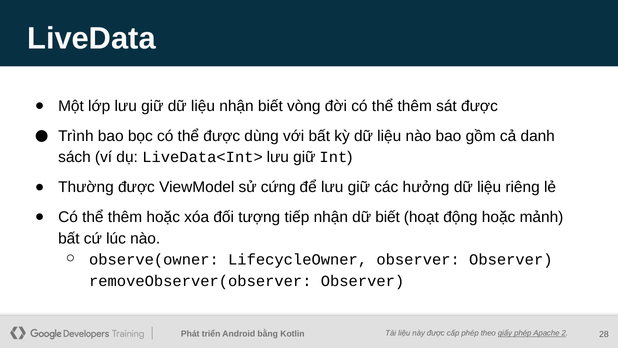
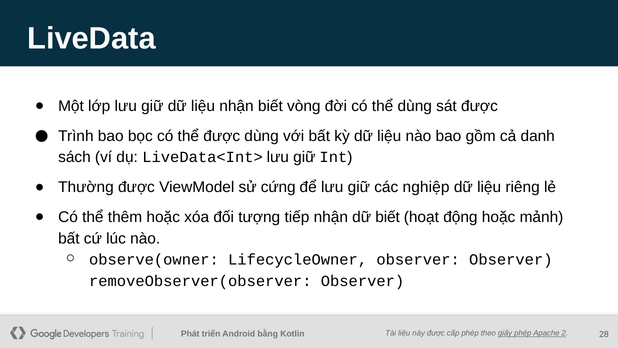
đời có thể thêm: thêm -> dùng
hưởng: hưởng -> nghiệp
